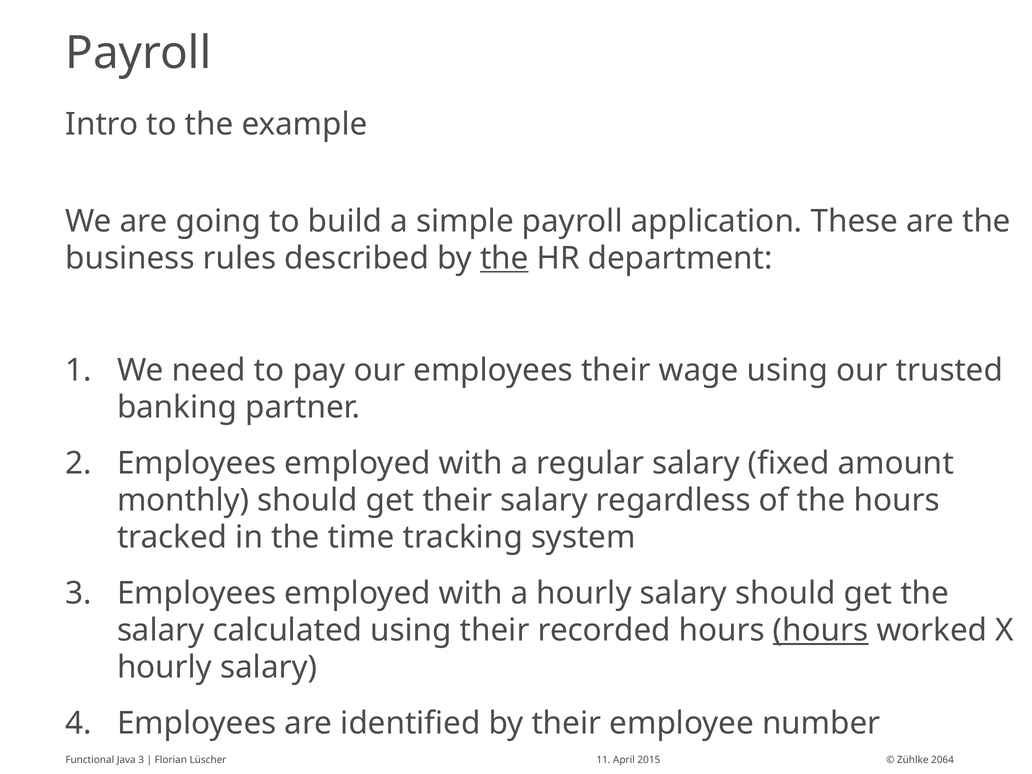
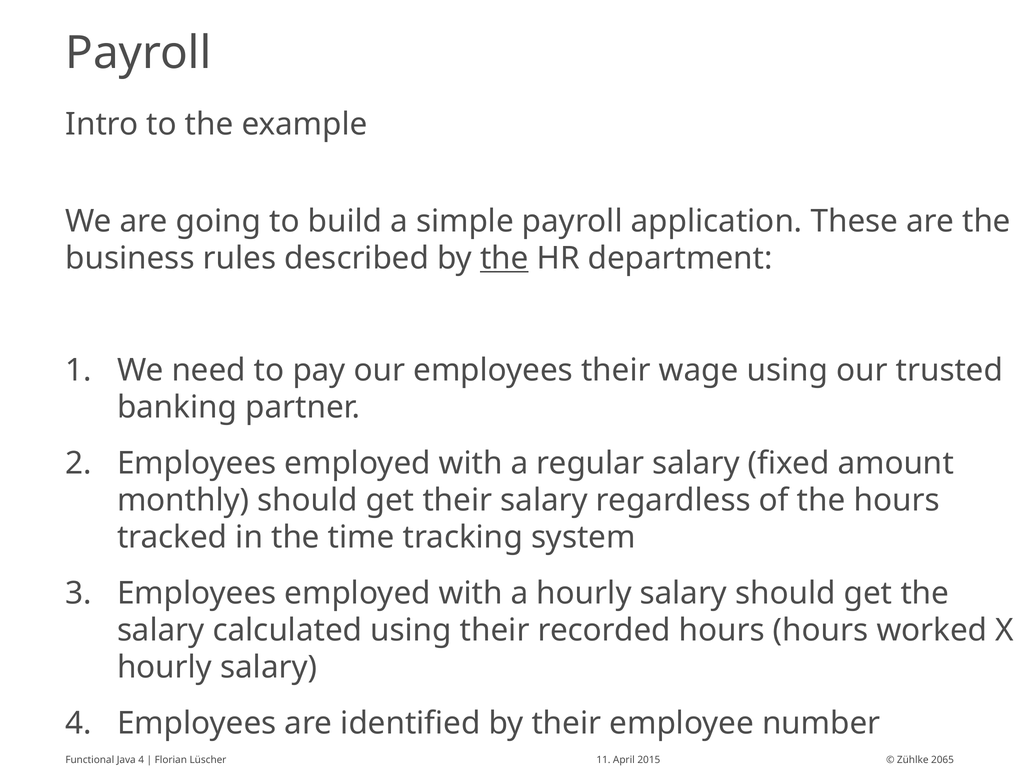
hours at (821, 630) underline: present -> none
Java 3: 3 -> 4
2064: 2064 -> 2065
